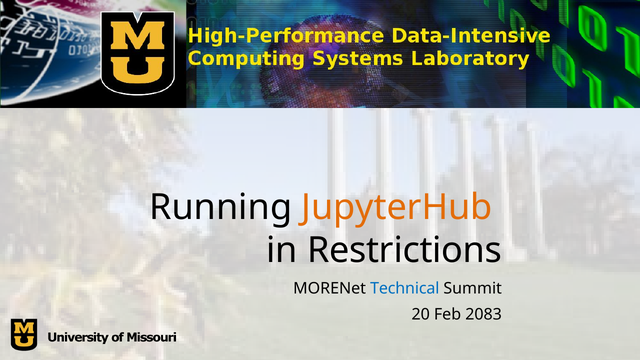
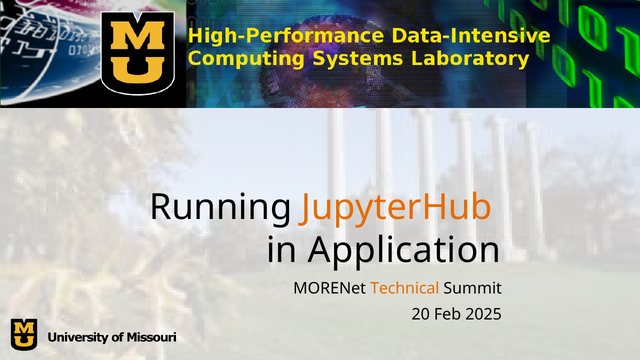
Restrictions: Restrictions -> Application
Technical colour: blue -> orange
2083: 2083 -> 2025
